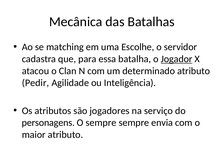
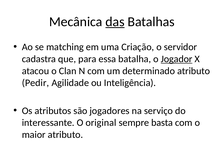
das underline: none -> present
Escolhe: Escolhe -> Criação
personagens: personagens -> interessante
O sempre: sempre -> original
envia: envia -> basta
